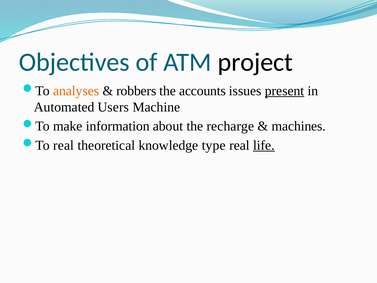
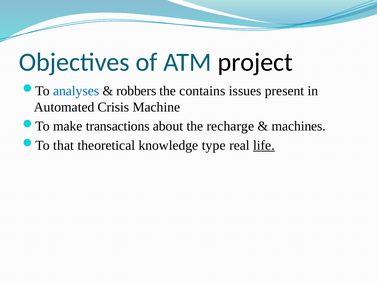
analyses colour: orange -> blue
accounts: accounts -> contains
present underline: present -> none
Users: Users -> Crisis
information: information -> transactions
real at (64, 145): real -> that
